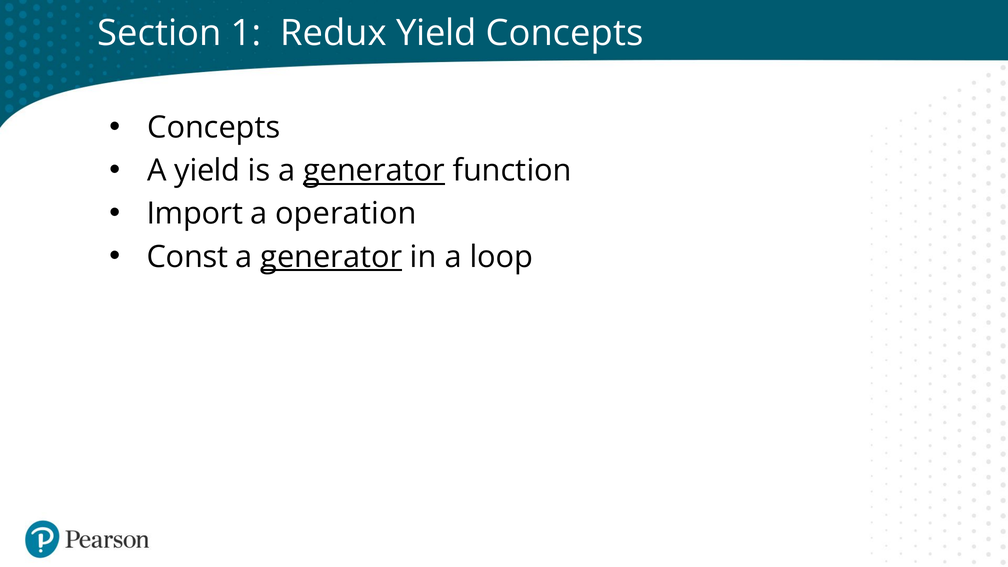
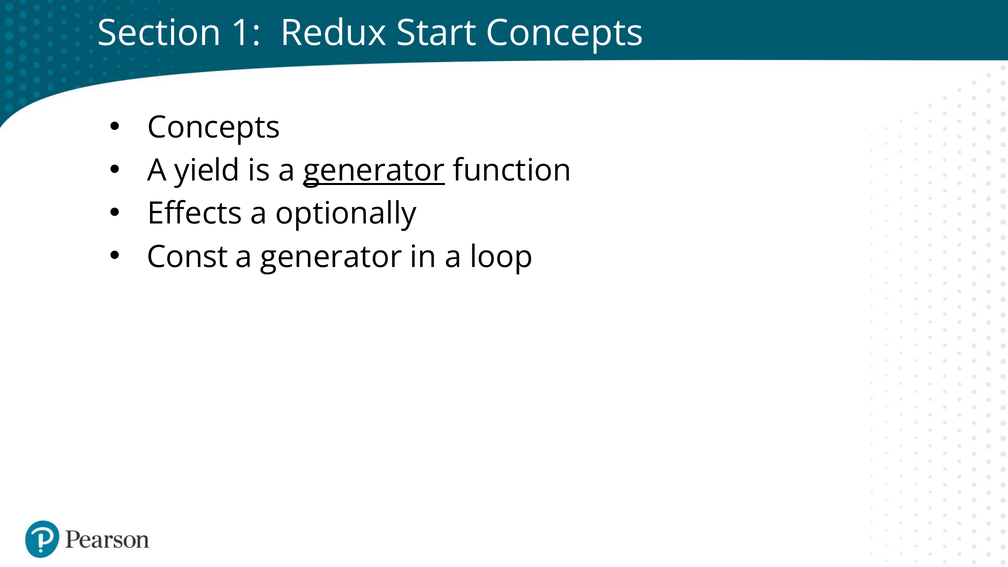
Redux Yield: Yield -> Start
Import: Import -> Effects
operation: operation -> optionally
generator at (331, 257) underline: present -> none
